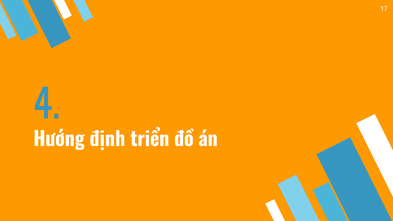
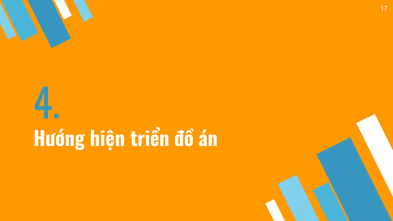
định: định -> hiện
